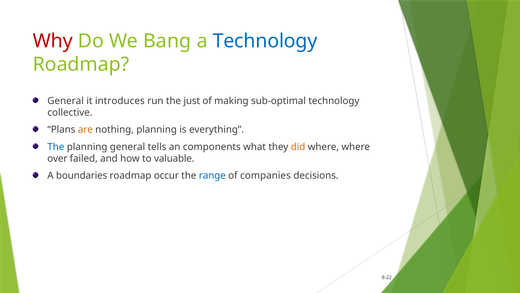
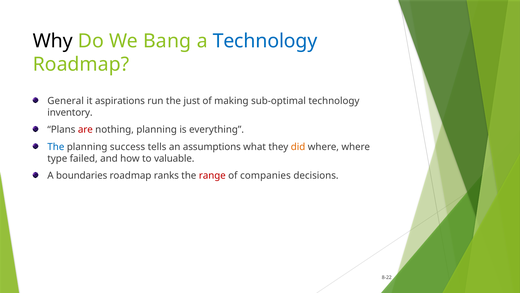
Why colour: red -> black
introduces: introduces -> aspirations
collective: collective -> inventory
are colour: orange -> red
planning general: general -> success
components: components -> assumptions
over: over -> type
occur: occur -> ranks
range colour: blue -> red
